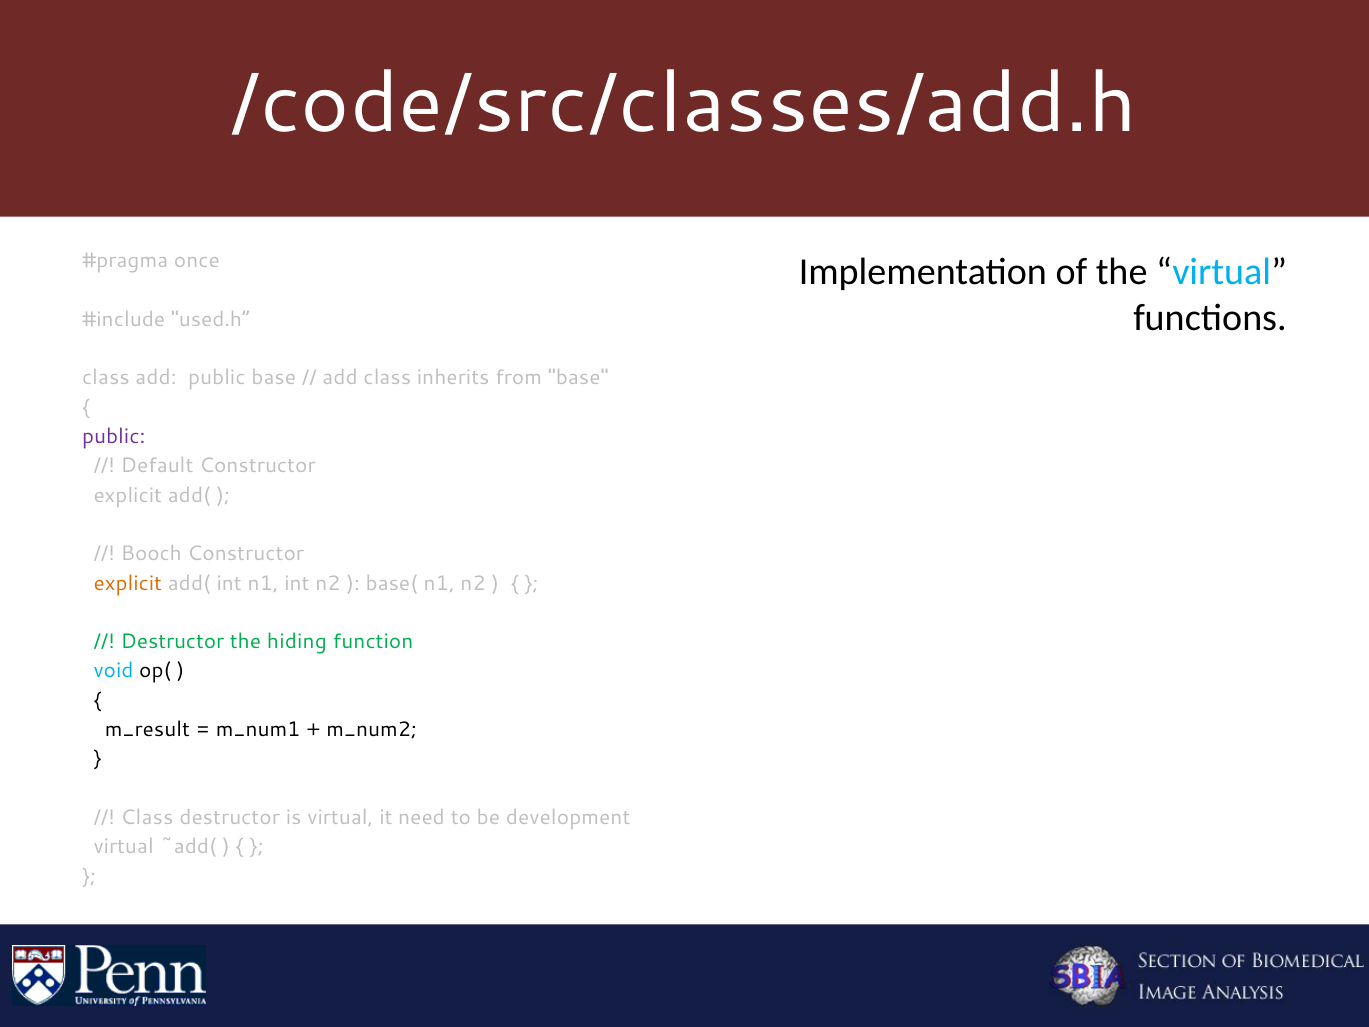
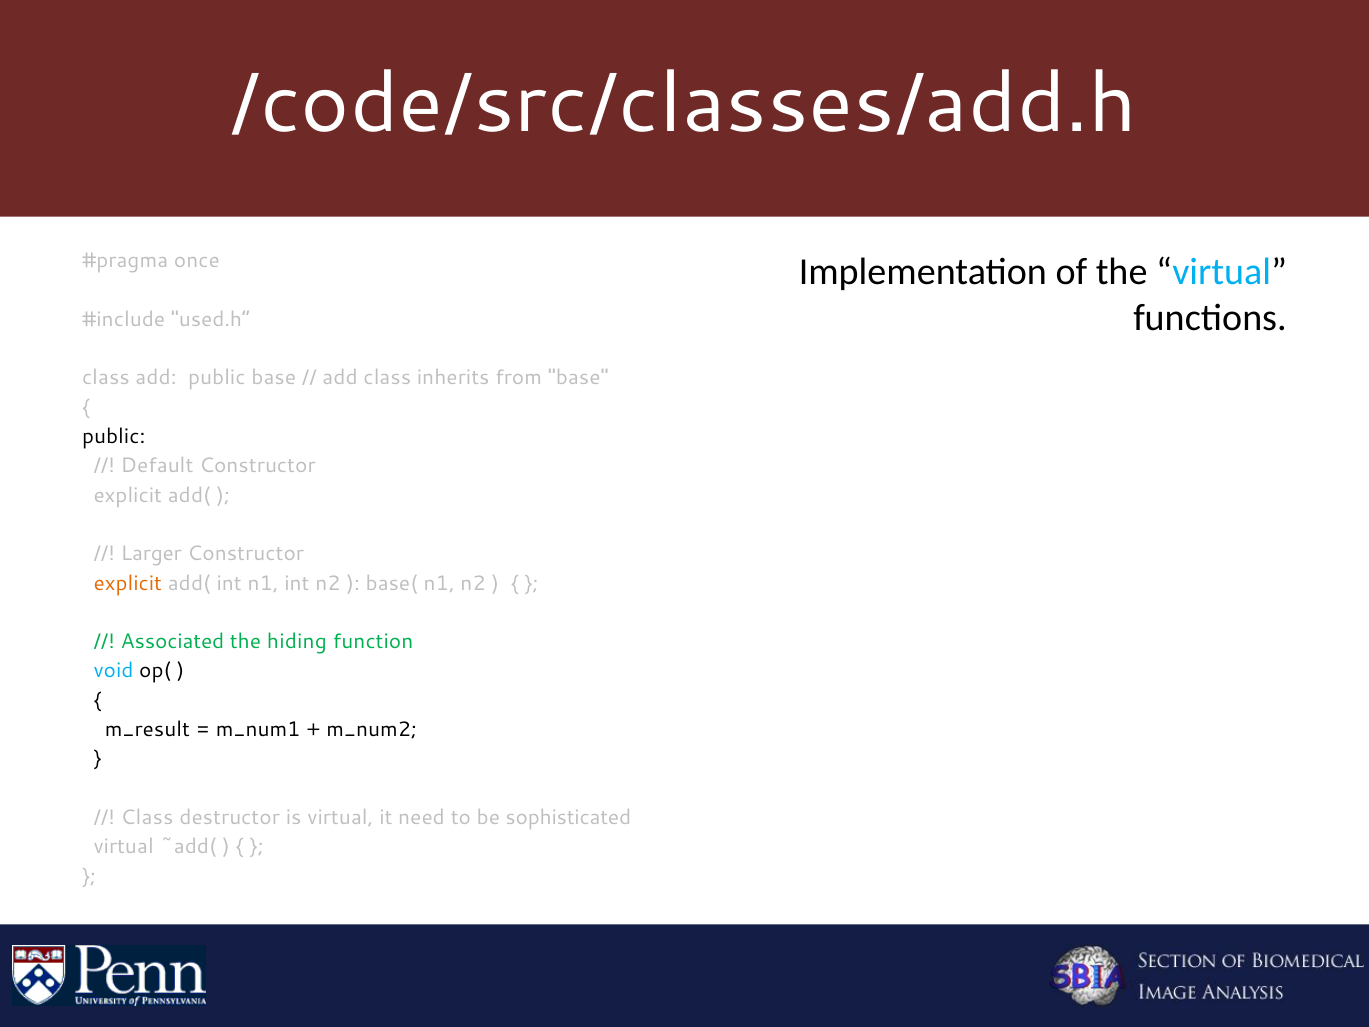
public at (114, 436) colour: purple -> black
Booch: Booch -> Larger
Destructor at (172, 642): Destructor -> Associated
development: development -> sophisticated
